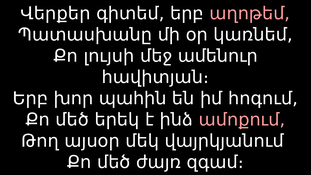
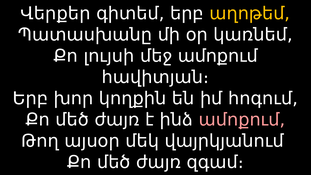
աղոթեմ colour: pink -> yellow
մեջ ամենուր: ամենուր -> ամոքում
պահին: պահին -> կողքին
երեկ at (117, 120): երեկ -> ժայռ
